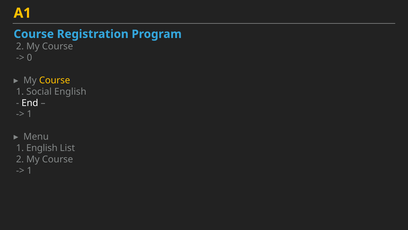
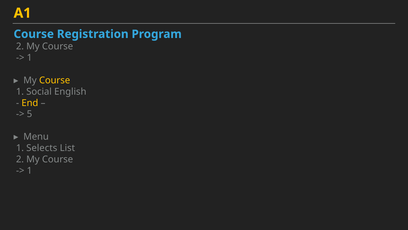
0 at (30, 58): 0 -> 1
End colour: white -> yellow
1 at (30, 114): 1 -> 5
1 English: English -> Selects
